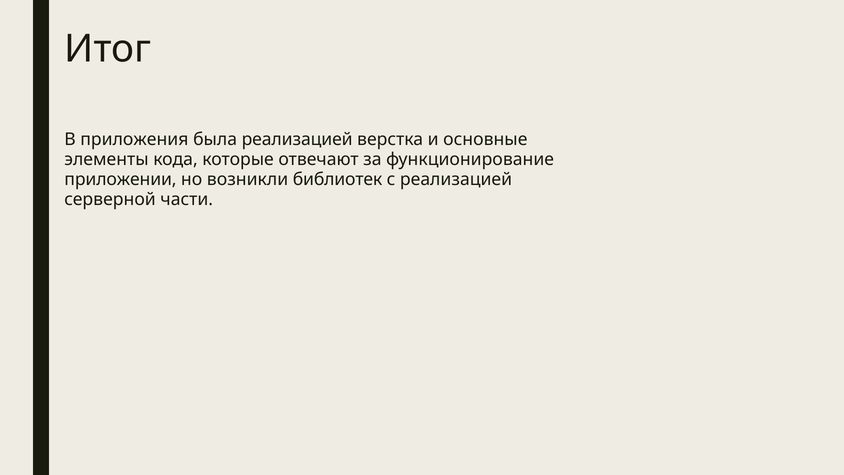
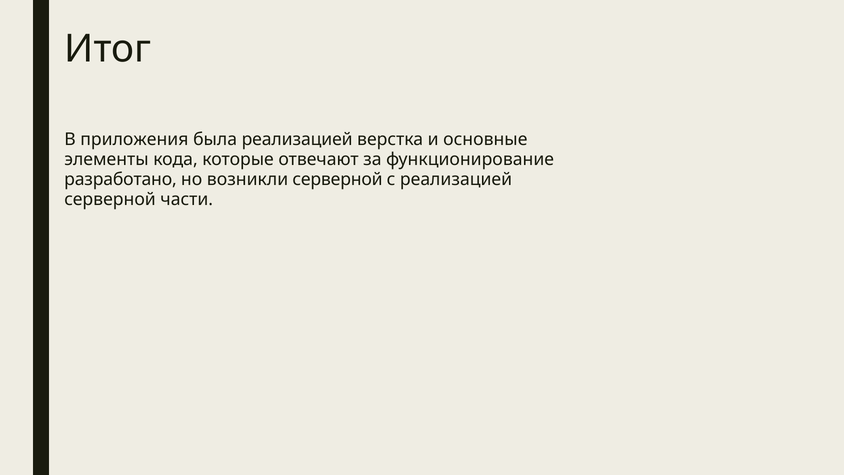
приложении: приложении -> разработано
возникли библиотек: библиотек -> серверной
